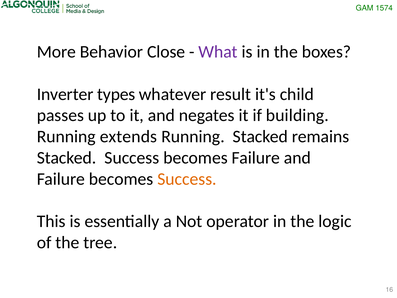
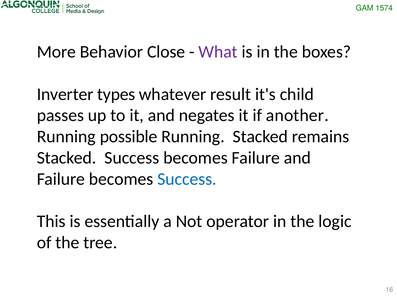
building: building -> another
extends: extends -> possible
Success at (187, 179) colour: orange -> blue
